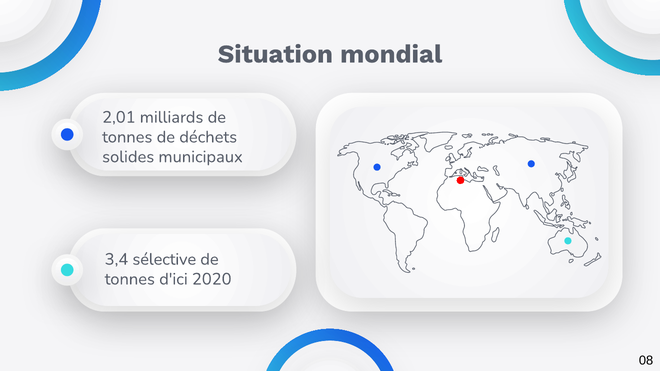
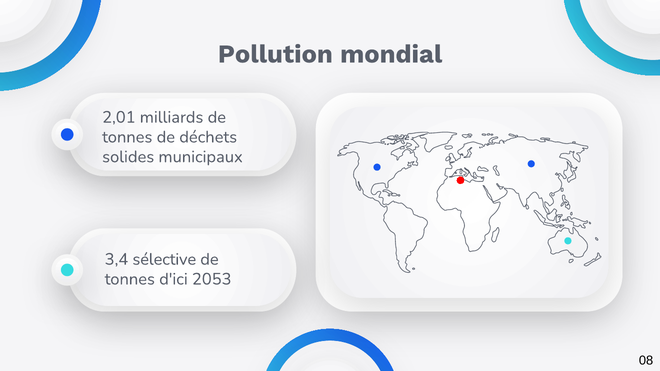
Situation: Situation -> Pollution
2020: 2020 -> 2053
